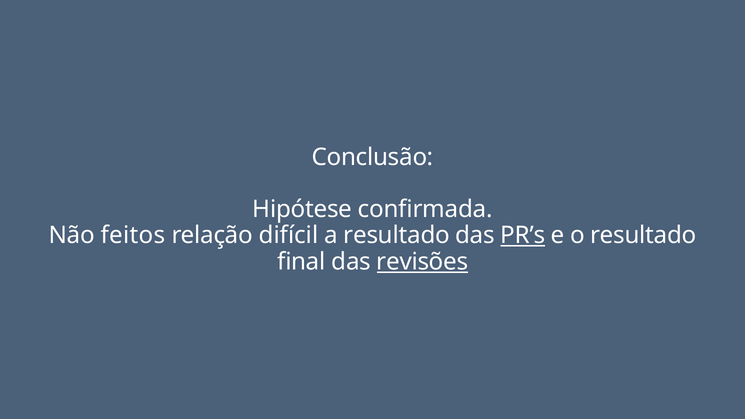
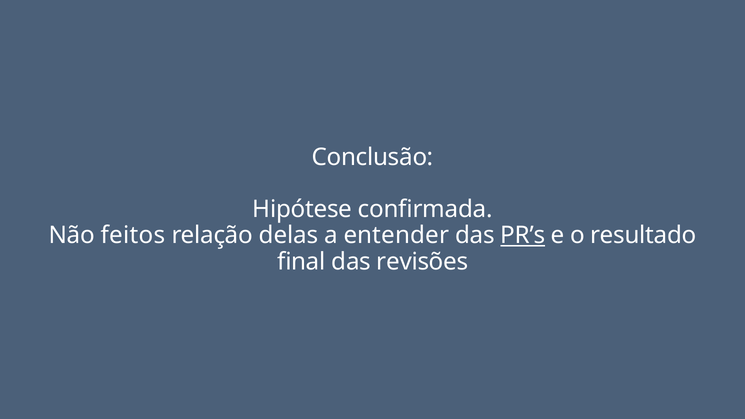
difícil: difícil -> delas
a resultado: resultado -> entender
revisões underline: present -> none
